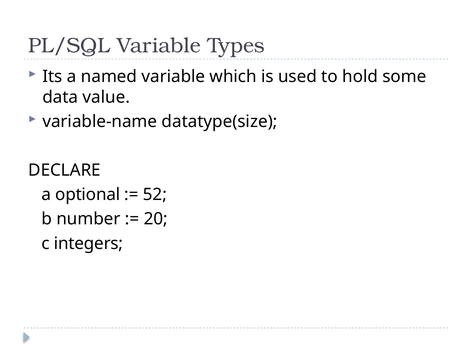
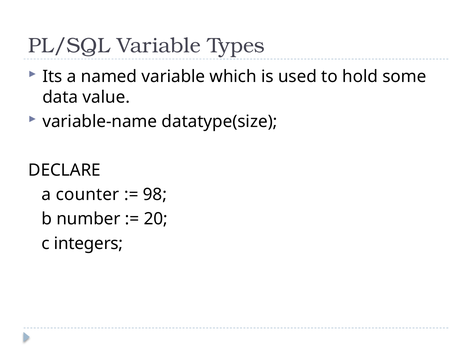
optional: optional -> counter
52: 52 -> 98
